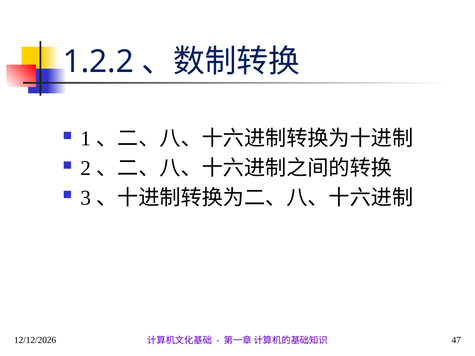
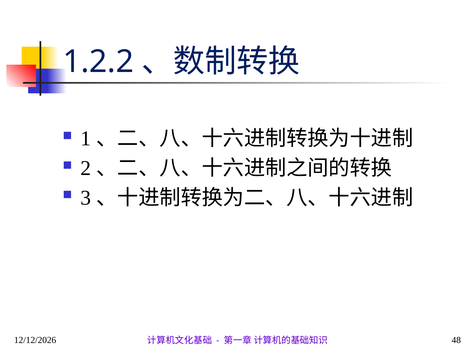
47: 47 -> 48
